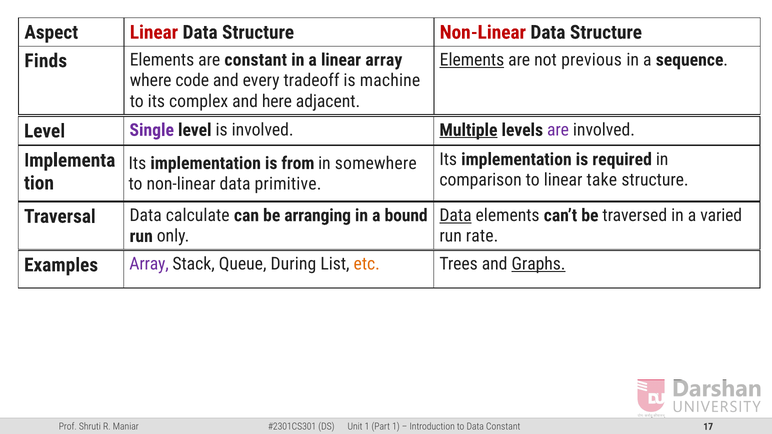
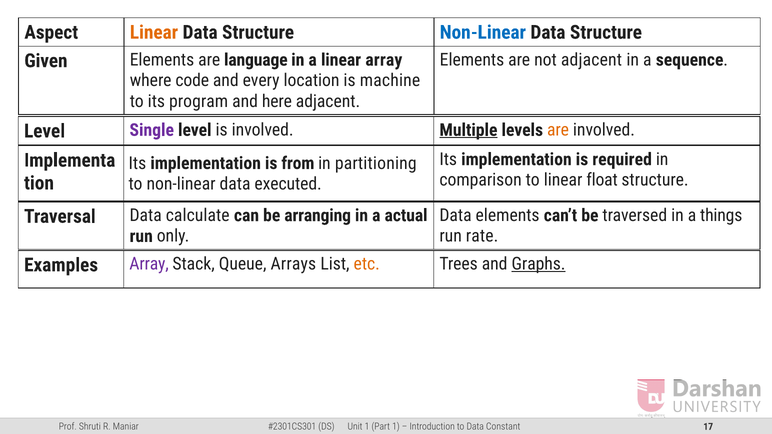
Linear at (154, 32) colour: red -> orange
Non-Linear at (483, 32) colour: red -> blue
Elements at (472, 60) underline: present -> none
not previous: previous -> adjacent
Finds: Finds -> Given
are constant: constant -> language
tradeoff: tradeoff -> location
complex: complex -> program
are at (558, 130) colour: purple -> orange
somewhere: somewhere -> partitioning
take: take -> float
primitive: primitive -> executed
Data at (456, 216) underline: present -> none
varied: varied -> things
bound: bound -> actual
During: During -> Arrays
